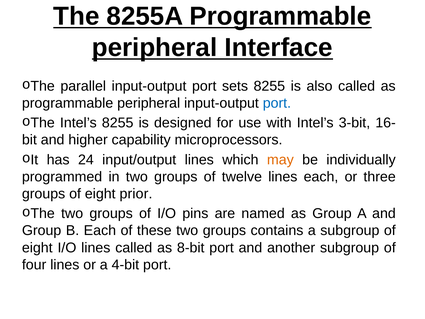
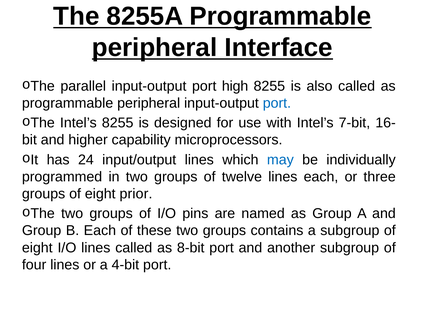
sets: sets -> high
3-bit: 3-bit -> 7-bit
may colour: orange -> blue
